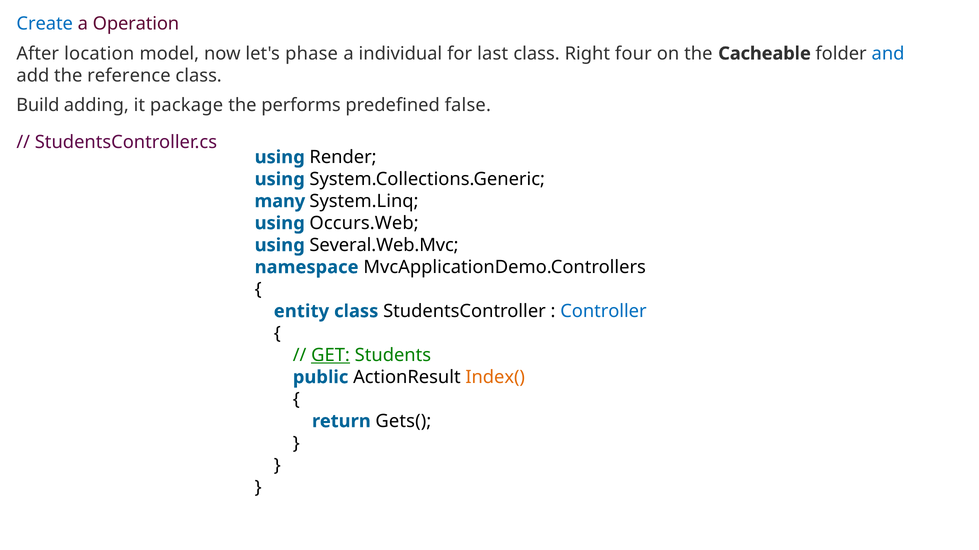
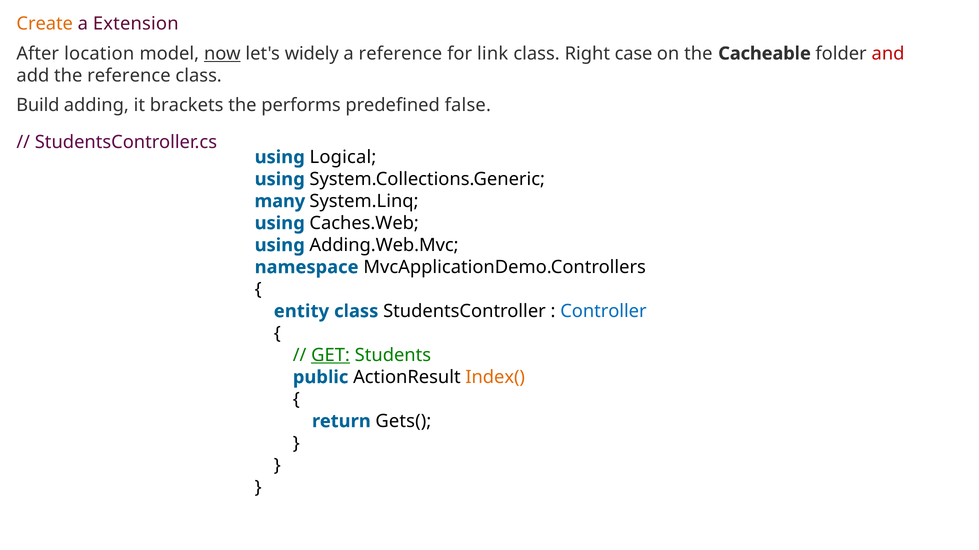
Create colour: blue -> orange
Operation: Operation -> Extension
now underline: none -> present
phase: phase -> widely
a individual: individual -> reference
last: last -> link
four: four -> case
and colour: blue -> red
package: package -> brackets
Render: Render -> Logical
Occurs.Web: Occurs.Web -> Caches.Web
Several.Web.Mvc: Several.Web.Mvc -> Adding.Web.Mvc
